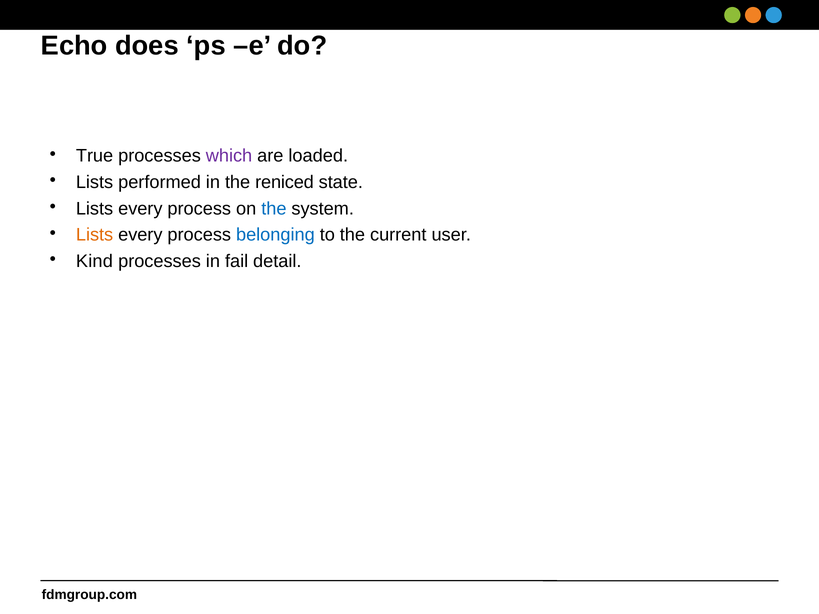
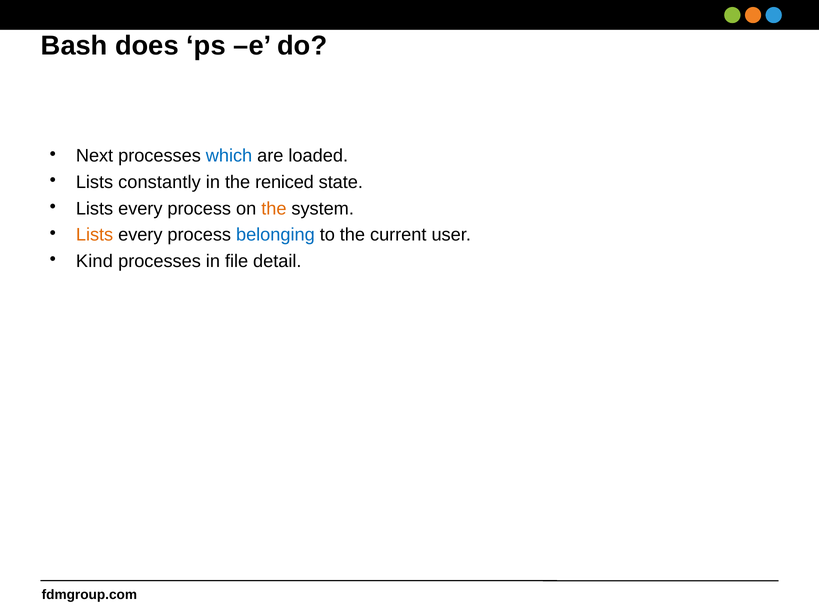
Echo: Echo -> Bash
True: True -> Next
which colour: purple -> blue
performed: performed -> constantly
the at (274, 209) colour: blue -> orange
fail: fail -> file
